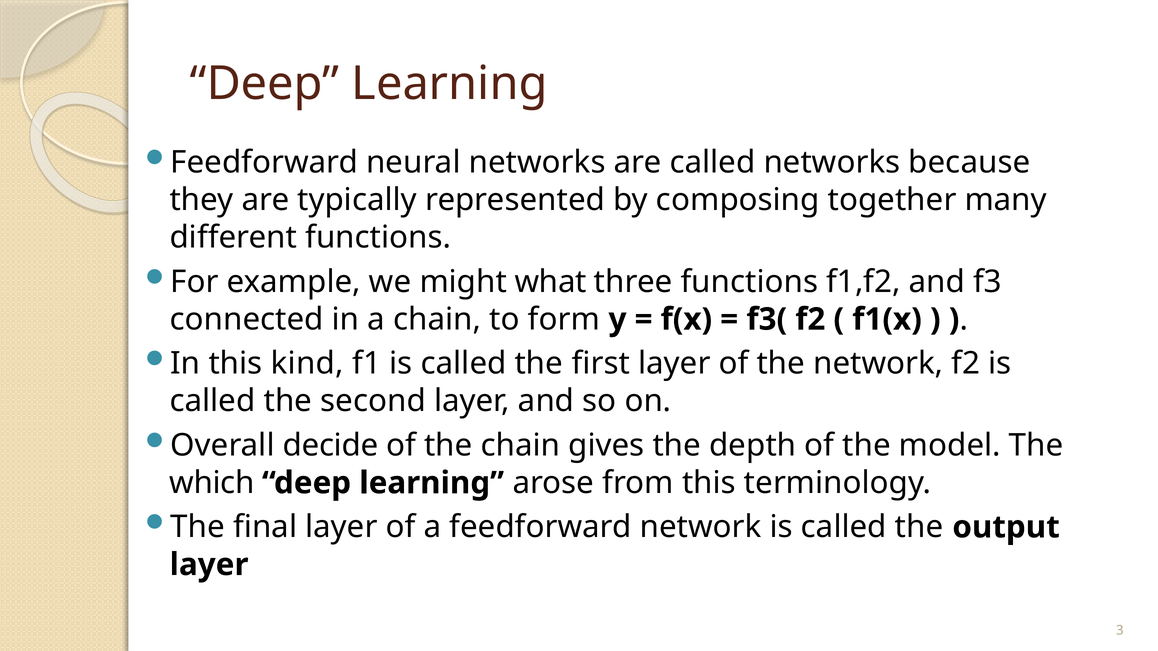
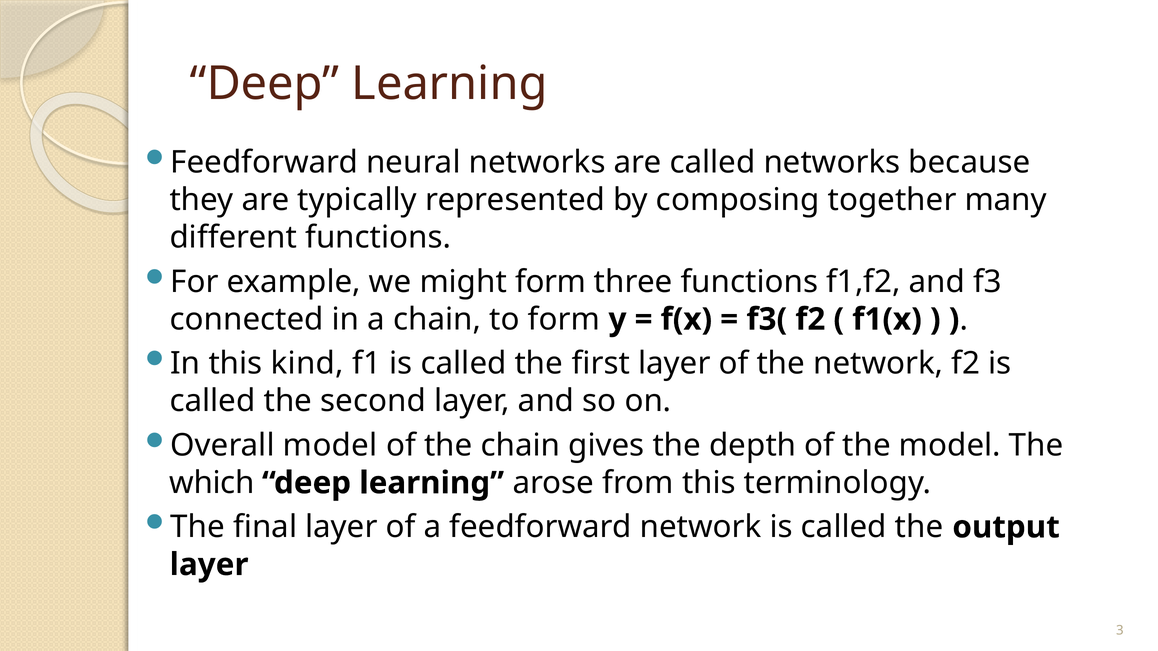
might what: what -> form
Overall decide: decide -> model
